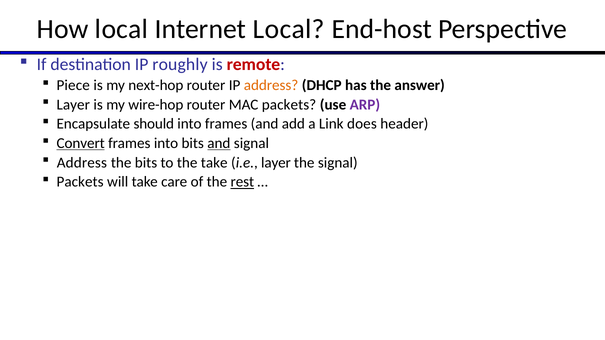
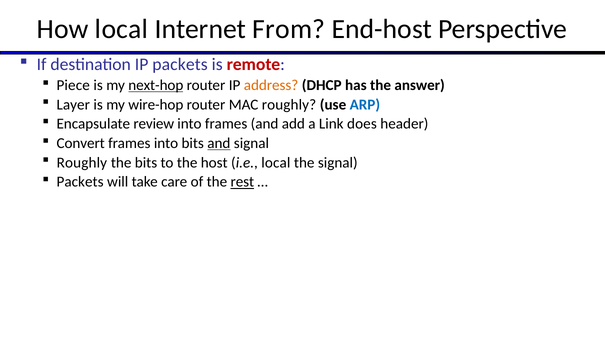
Internet Local: Local -> From
IP roughly: roughly -> packets
next-hop underline: none -> present
MAC packets: packets -> roughly
ARP colour: purple -> blue
should: should -> review
Convert underline: present -> none
Address at (82, 163): Address -> Roughly
the take: take -> host
i.e layer: layer -> local
